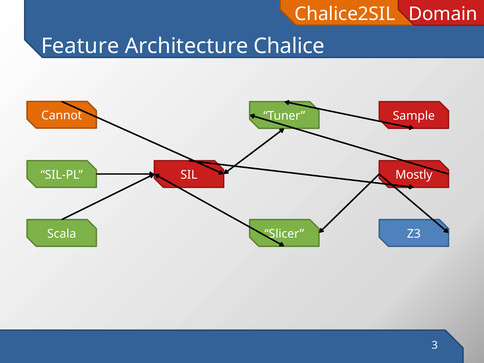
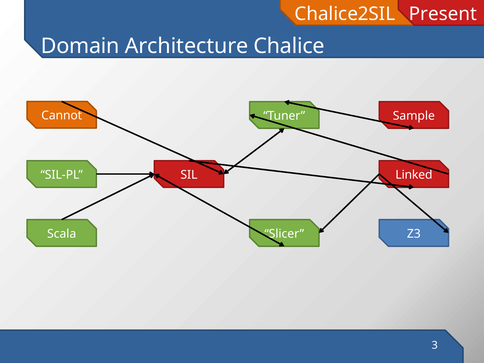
Domain: Domain -> Present
Feature: Feature -> Domain
Mostly: Mostly -> Linked
